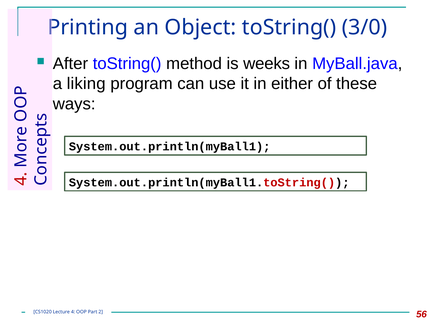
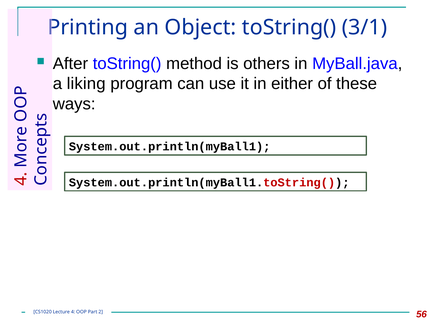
3/0: 3/0 -> 3/1
weeks: weeks -> others
